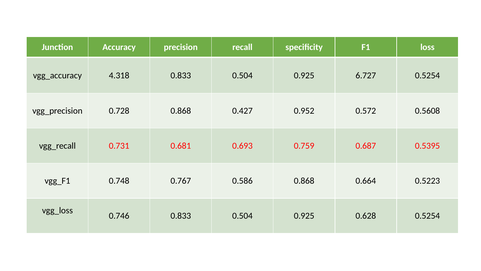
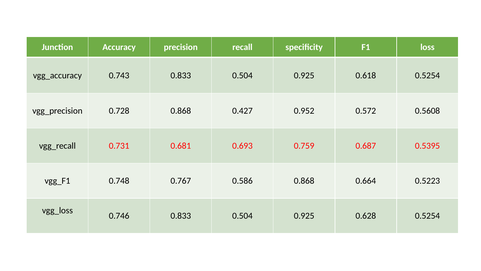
4.318: 4.318 -> 0.743
6.727: 6.727 -> 0.618
